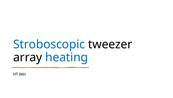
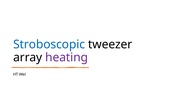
heating colour: blue -> purple
